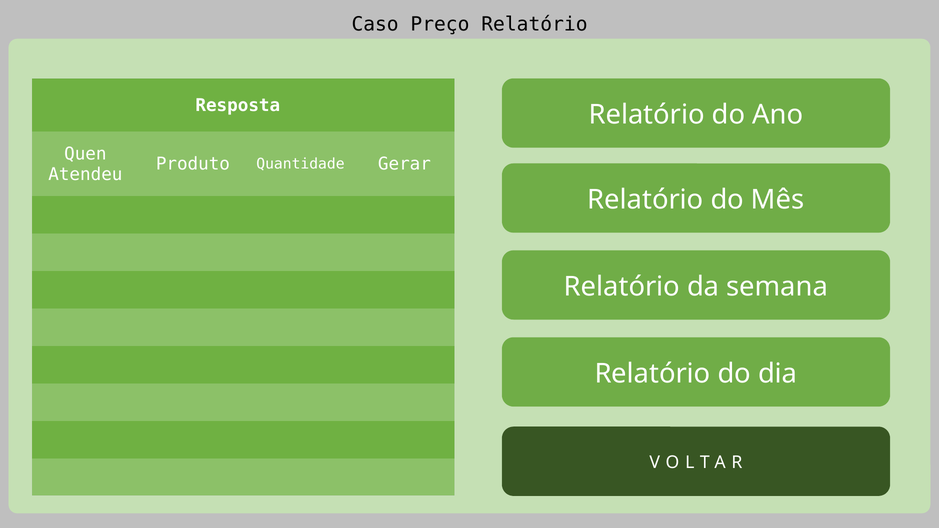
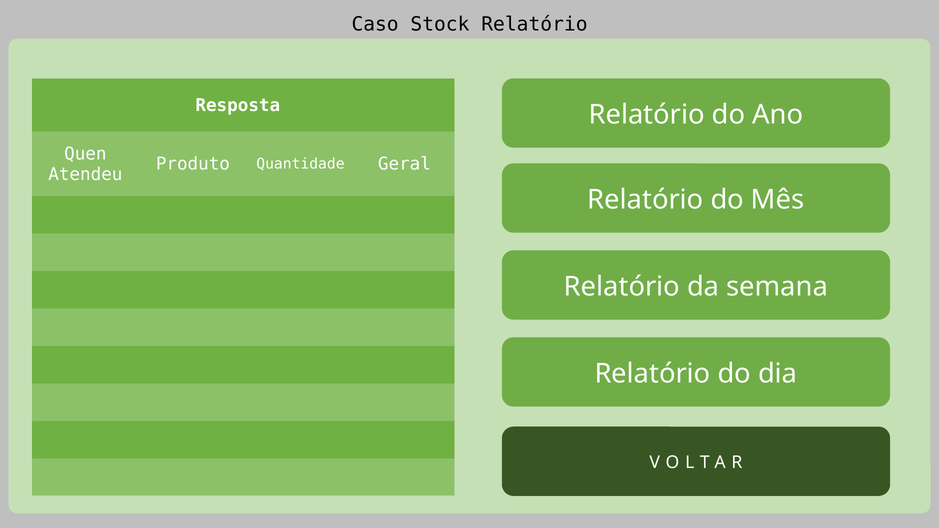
Preço: Preço -> Stock
Gerar: Gerar -> Geral
